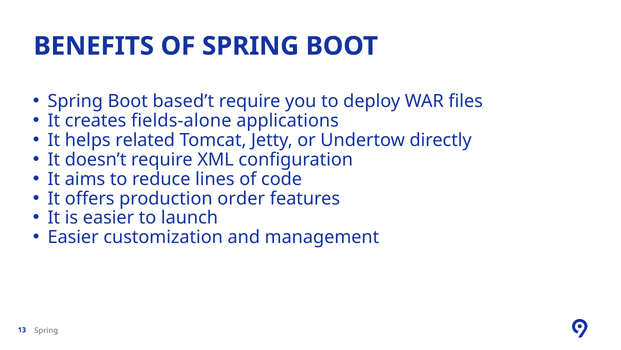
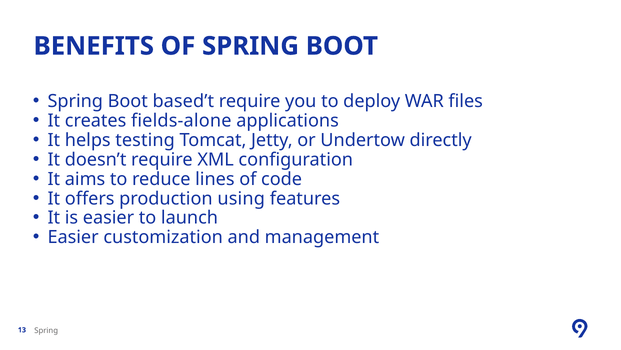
related: related -> testing
order: order -> using
